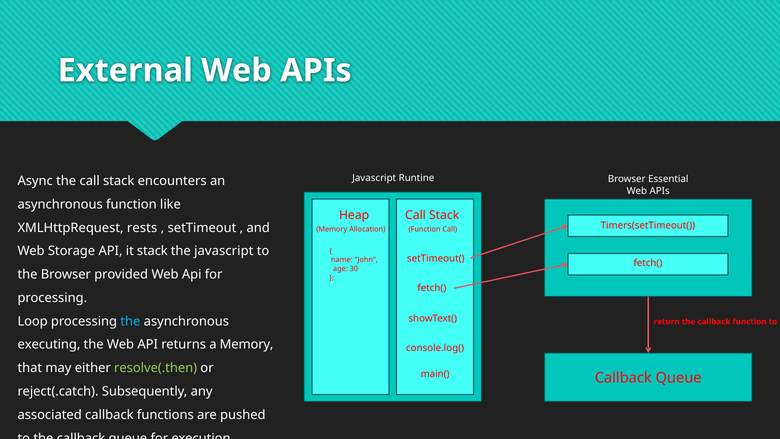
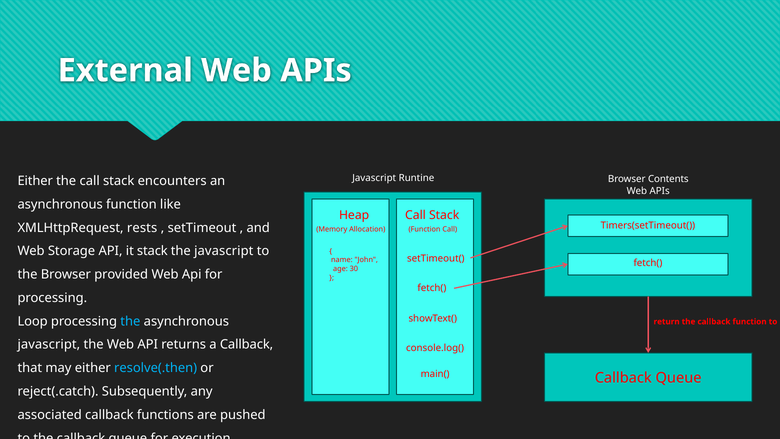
Essential: Essential -> Contents
Async at (35, 181): Async -> Either
executing at (49, 344): executing -> javascript
a Memory: Memory -> Callback
resolve(.then colour: light green -> light blue
